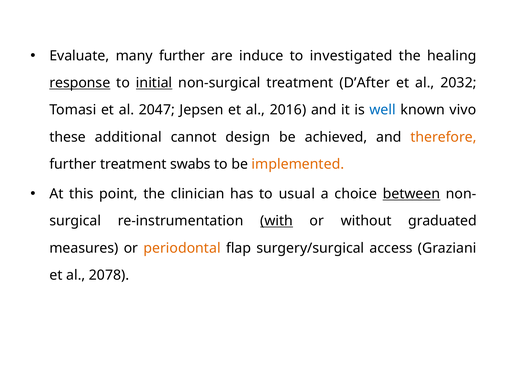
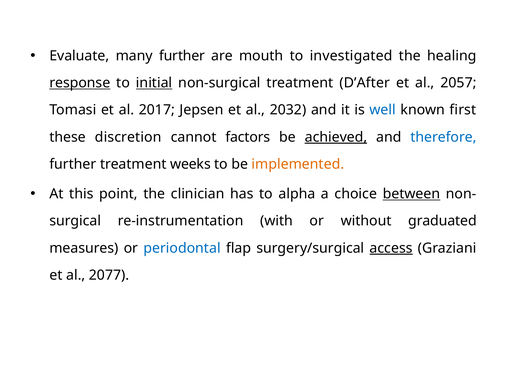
induce: induce -> mouth
2032: 2032 -> 2057
2047: 2047 -> 2017
2016: 2016 -> 2032
vivo: vivo -> first
additional: additional -> discretion
design: design -> factors
achieved underline: none -> present
therefore colour: orange -> blue
swabs: swabs -> weeks
usual: usual -> alpha
with underline: present -> none
periodontal colour: orange -> blue
access underline: none -> present
2078: 2078 -> 2077
